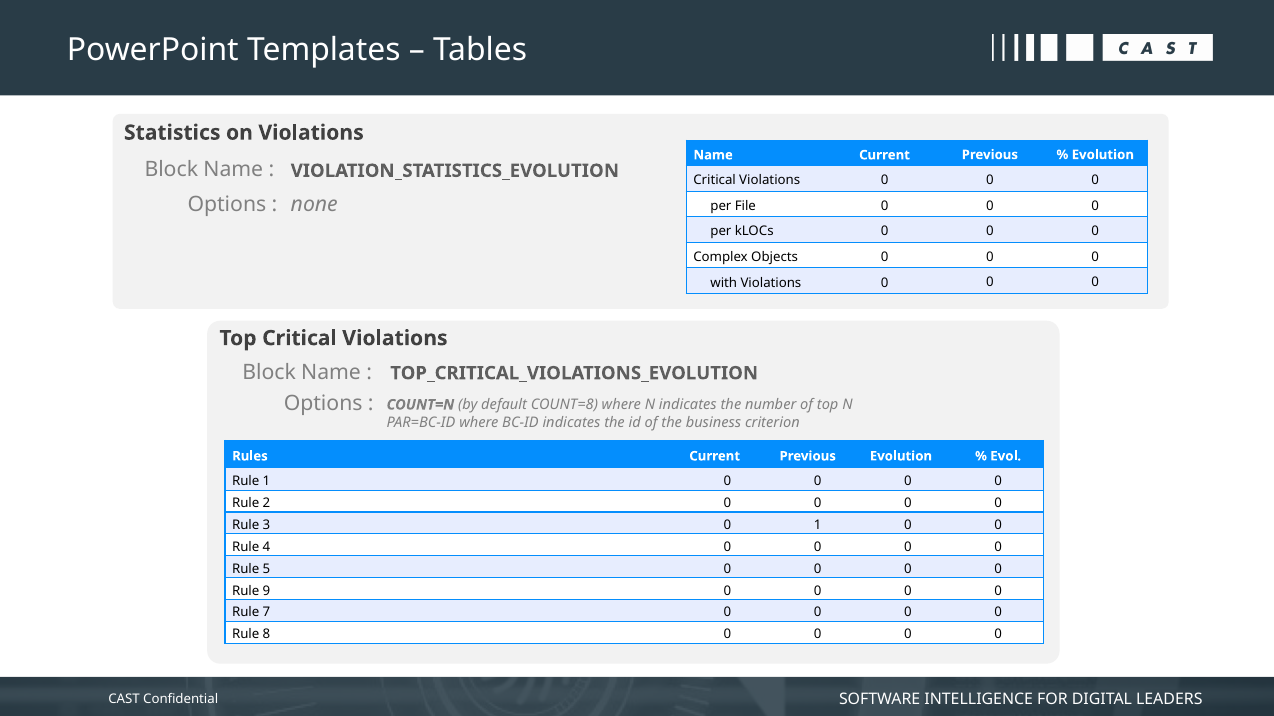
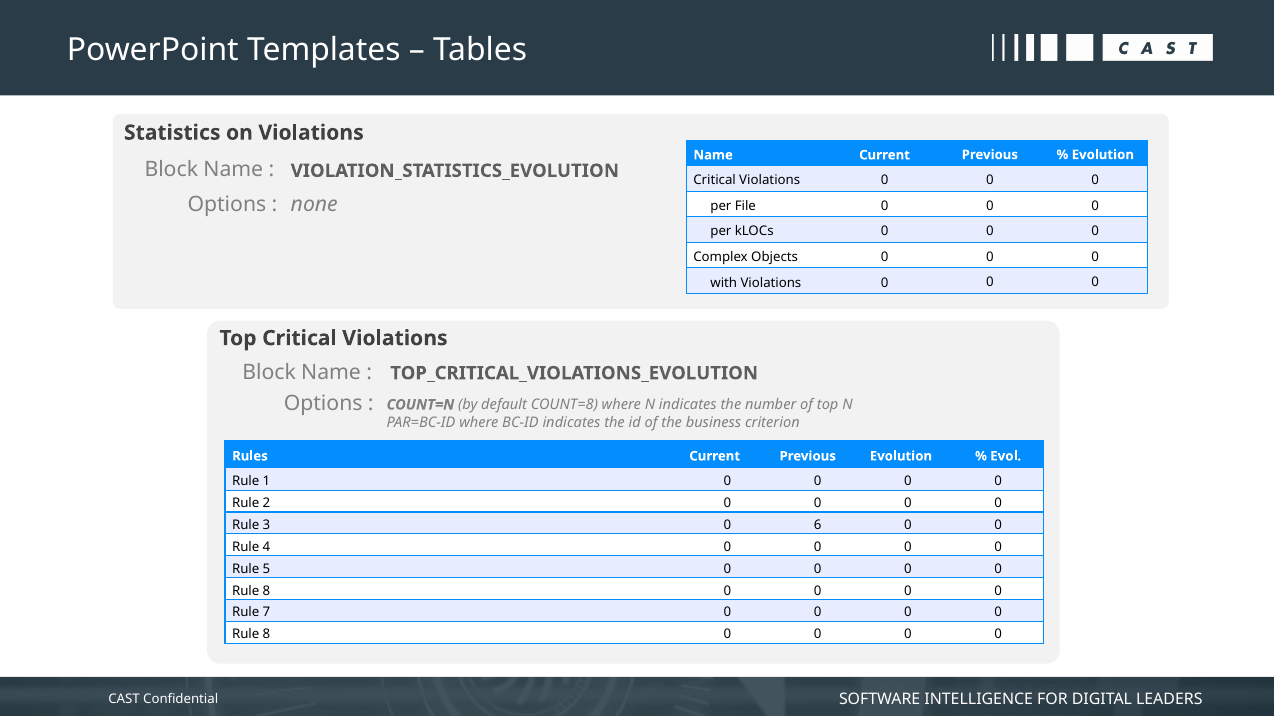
0 1: 1 -> 6
9 at (267, 591): 9 -> 8
